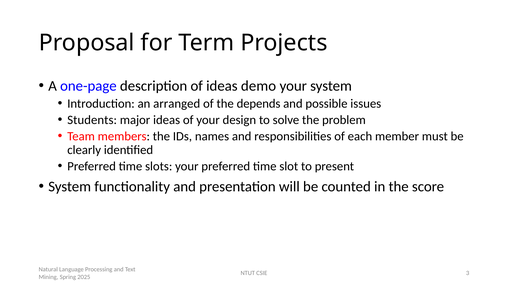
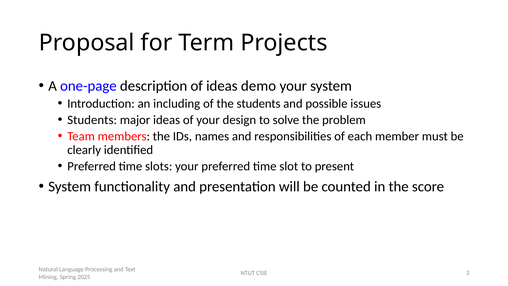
arranged: arranged -> including
the depends: depends -> students
